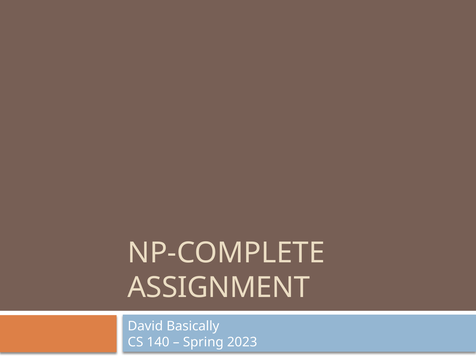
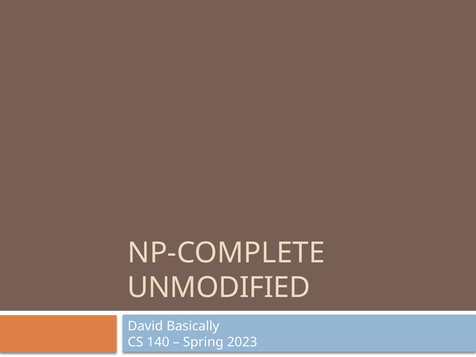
ASSIGNMENT: ASSIGNMENT -> UNMODIFIED
